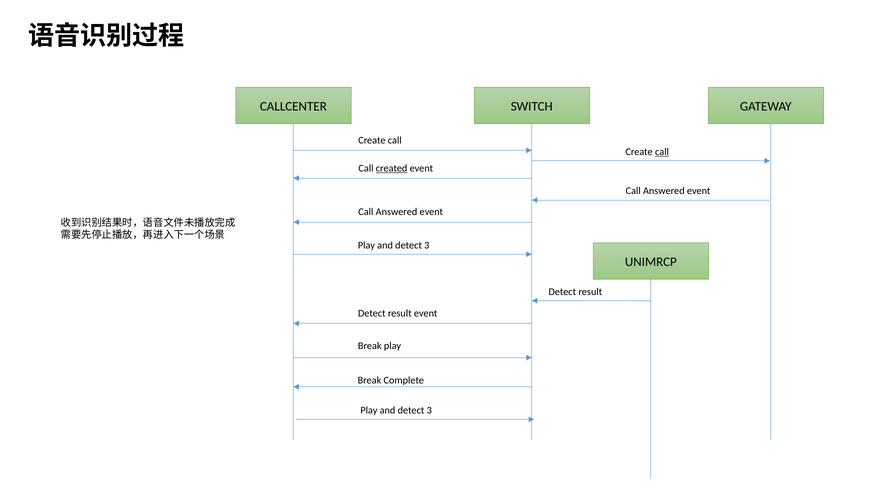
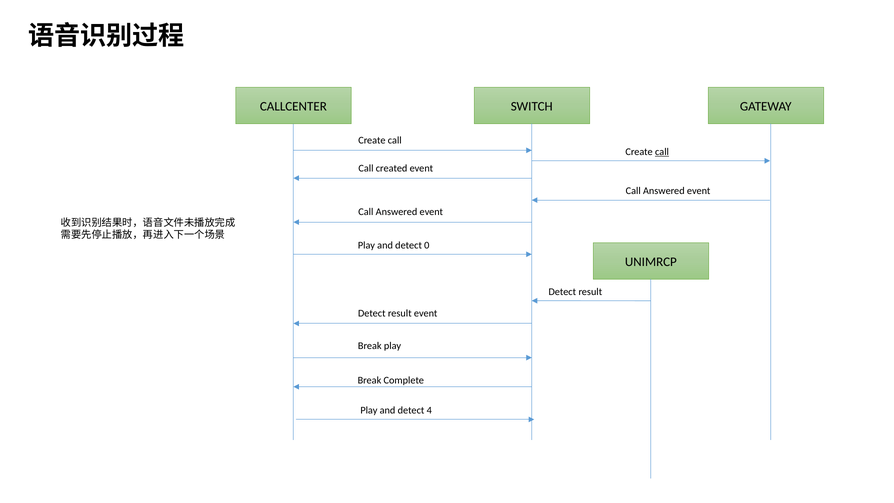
created underline: present -> none
3 at (427, 245): 3 -> 0
3 at (429, 410): 3 -> 4
